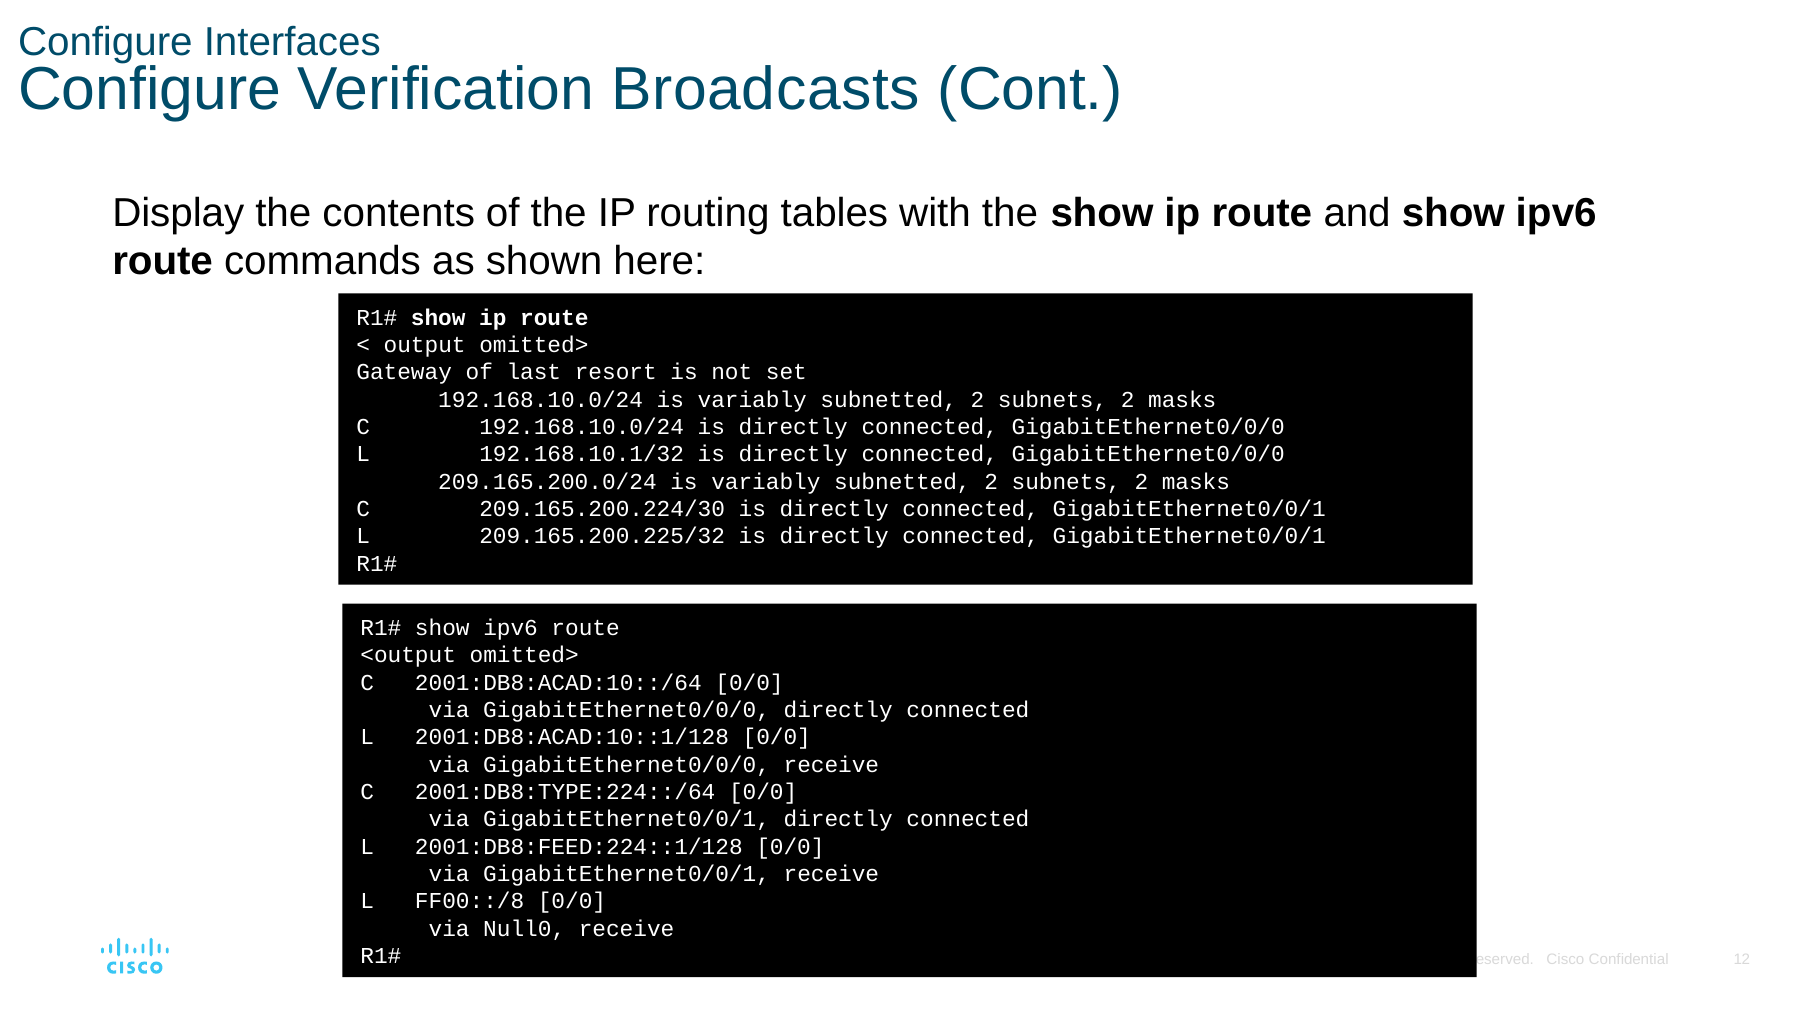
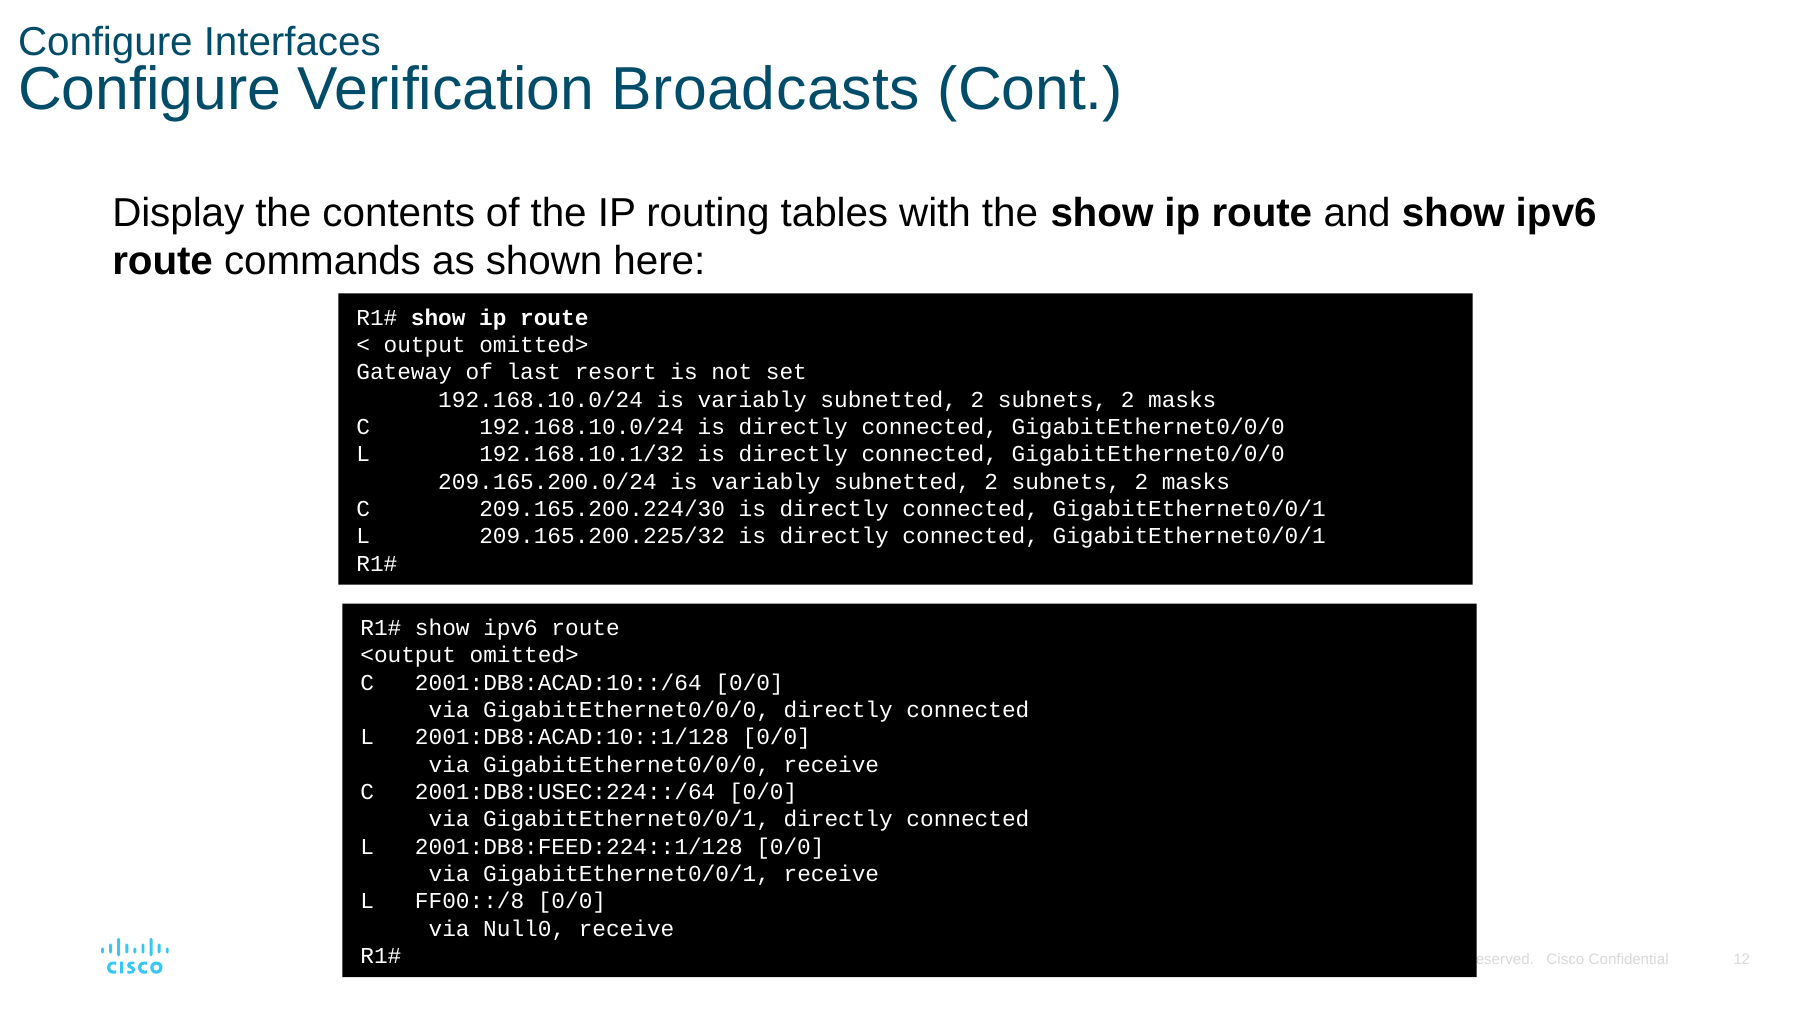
2001:DB8:TYPE:224::/64: 2001:DB8:TYPE:224::/64 -> 2001:DB8:USEC:224::/64
